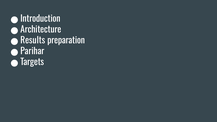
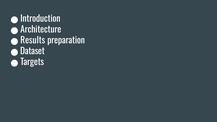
Parihar: Parihar -> Dataset
